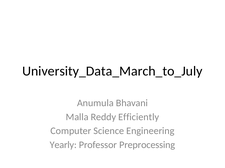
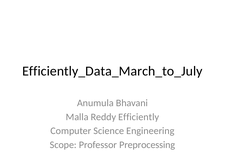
University_Data_March_to_July: University_Data_March_to_July -> Efficiently_Data_March_to_July
Yearly: Yearly -> Scope
